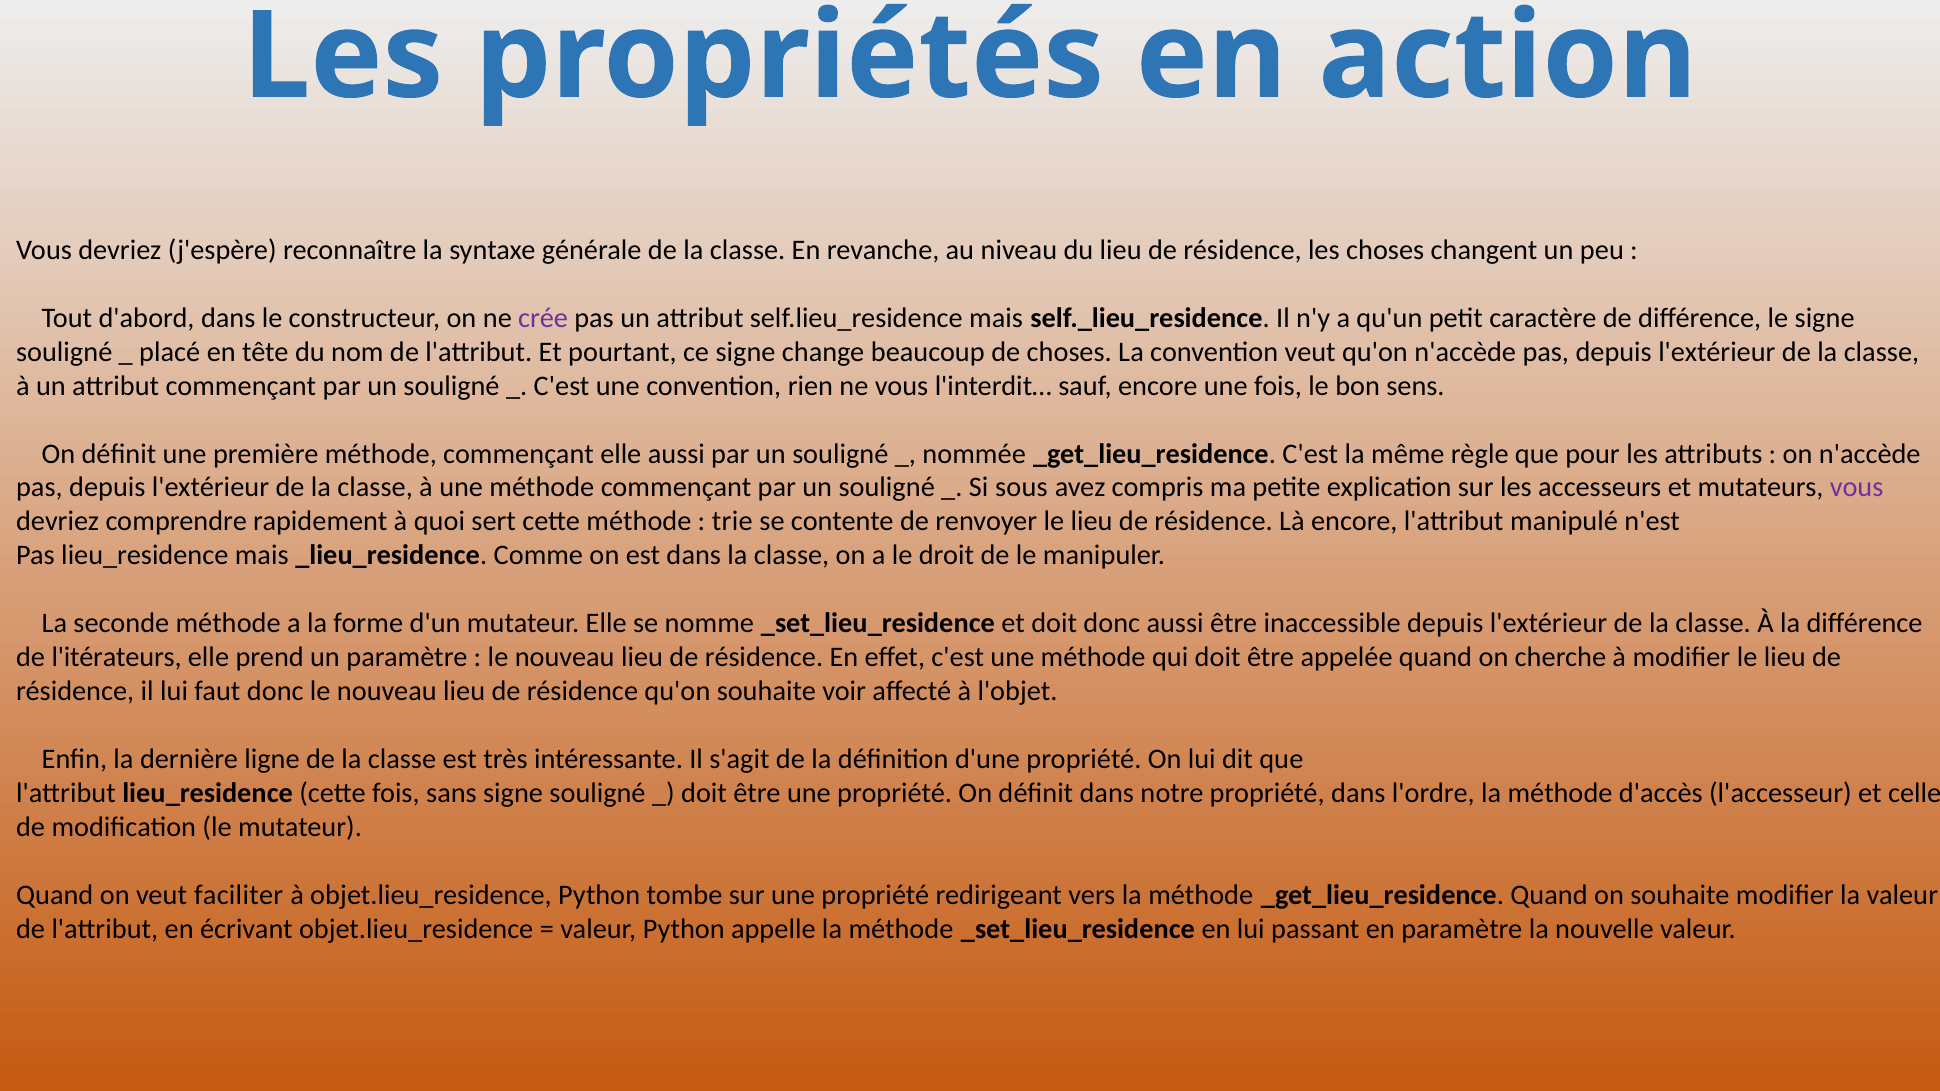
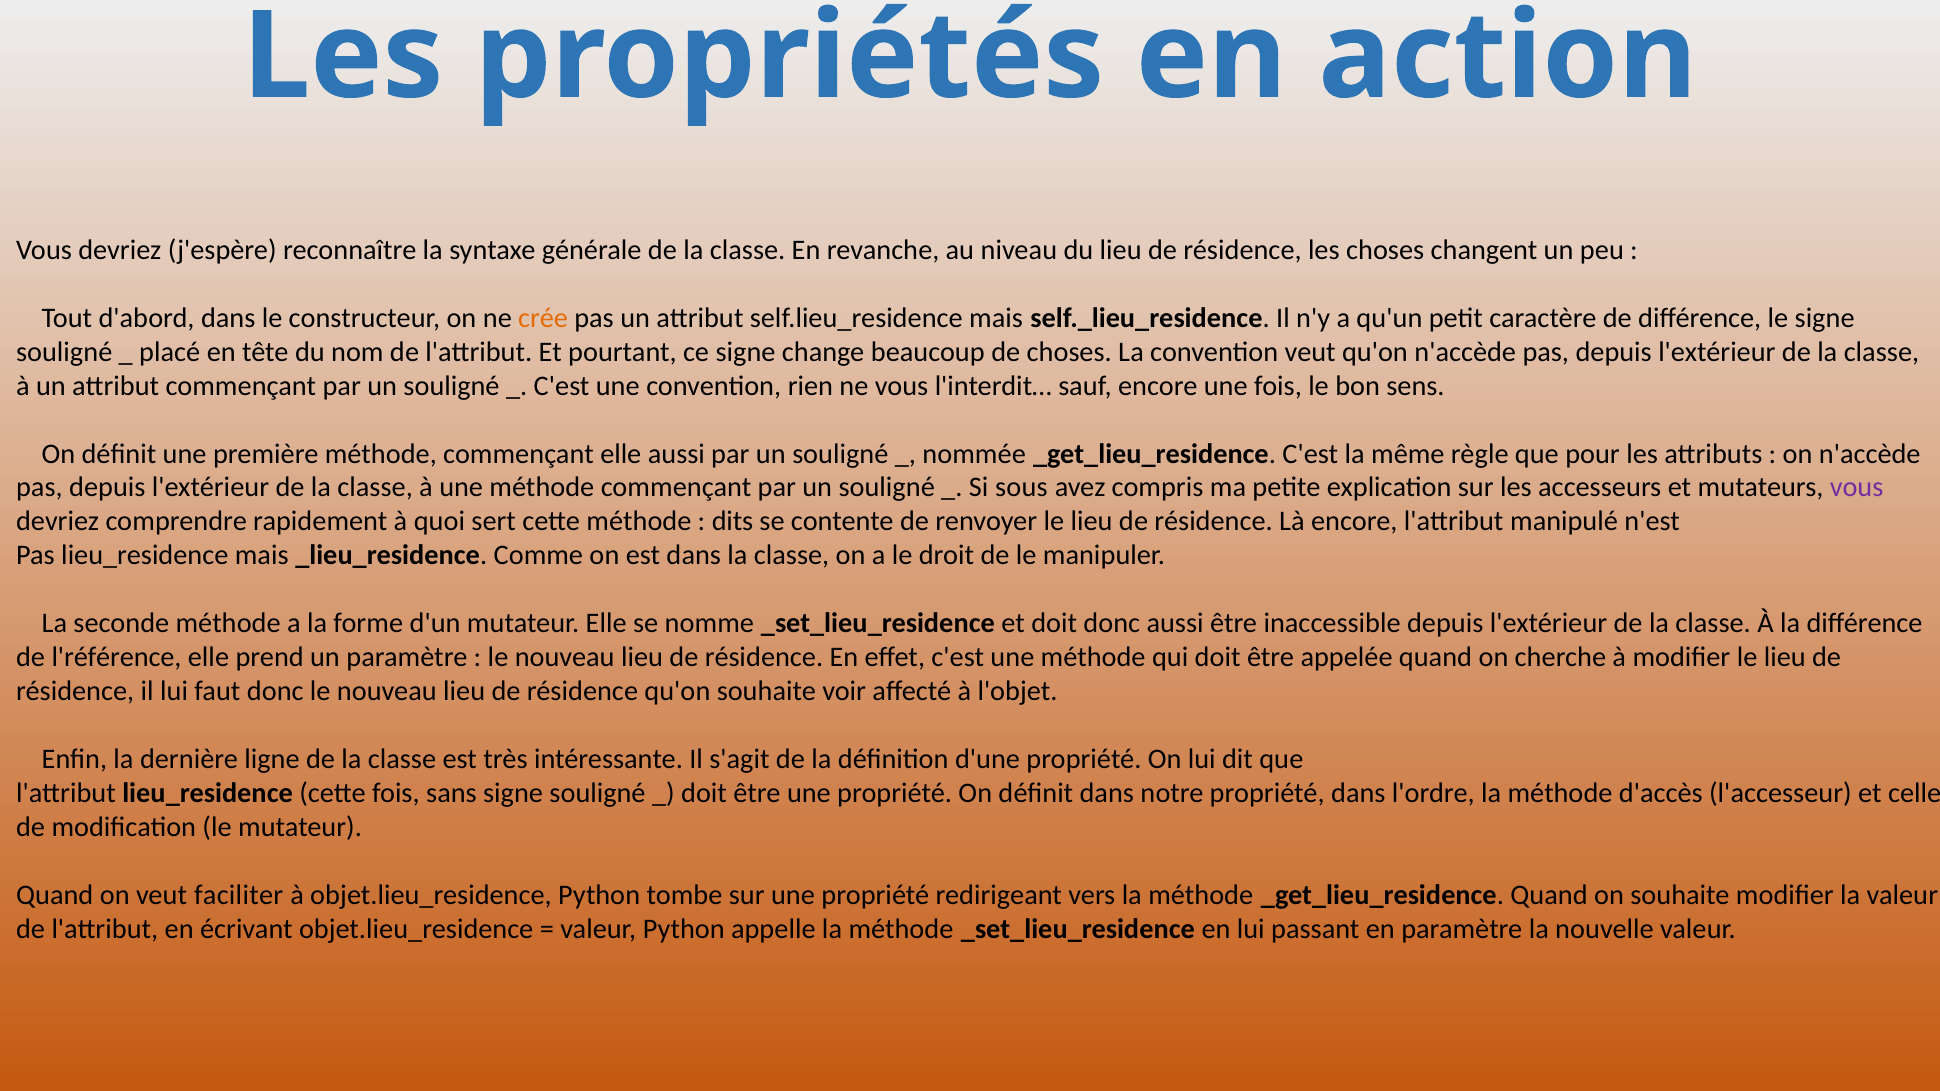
crée colour: purple -> orange
trie: trie -> dits
l'itérateurs: l'itérateurs -> l'référence
